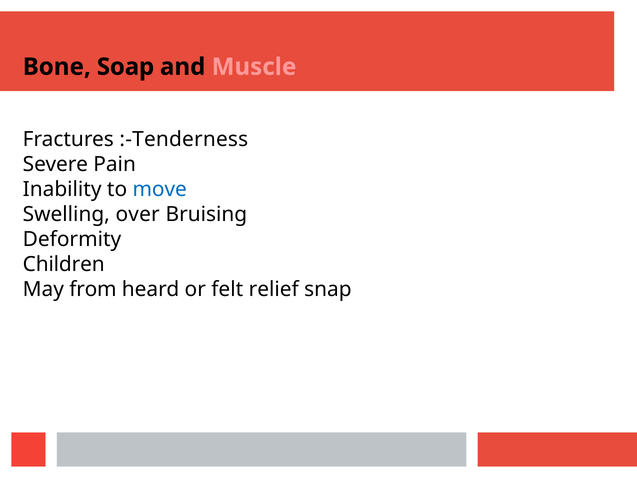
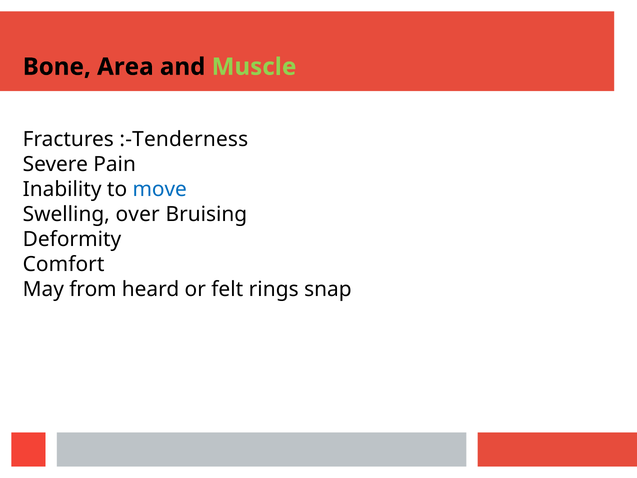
Soap: Soap -> Area
Muscle colour: pink -> light green
Children: Children -> Comfort
relief: relief -> rings
